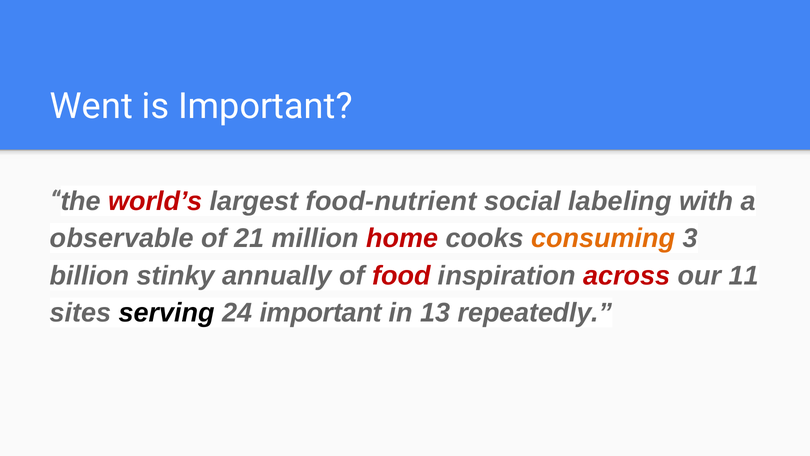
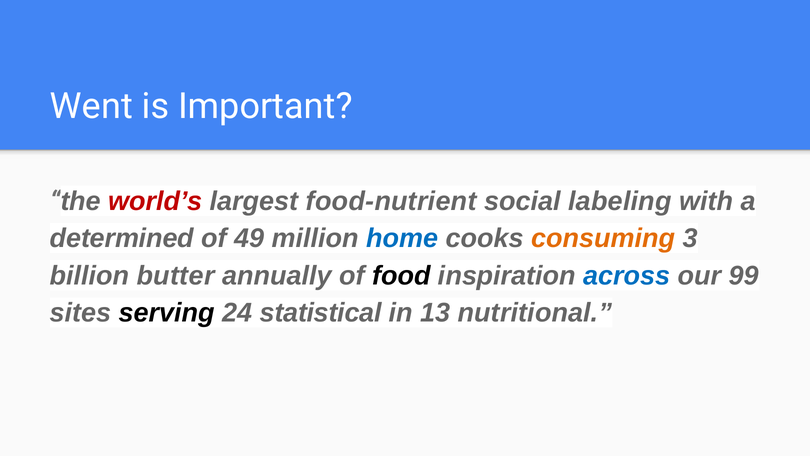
observable: observable -> determined
21: 21 -> 49
home colour: red -> blue
stinky: stinky -> butter
food colour: red -> black
across colour: red -> blue
11: 11 -> 99
24 important: important -> statistical
repeatedly: repeatedly -> nutritional
